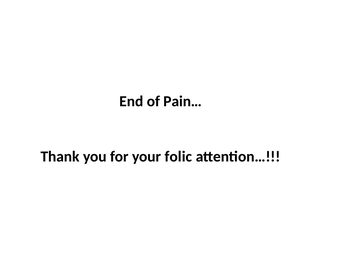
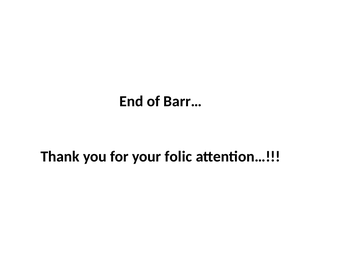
Pain…: Pain… -> Barr…
